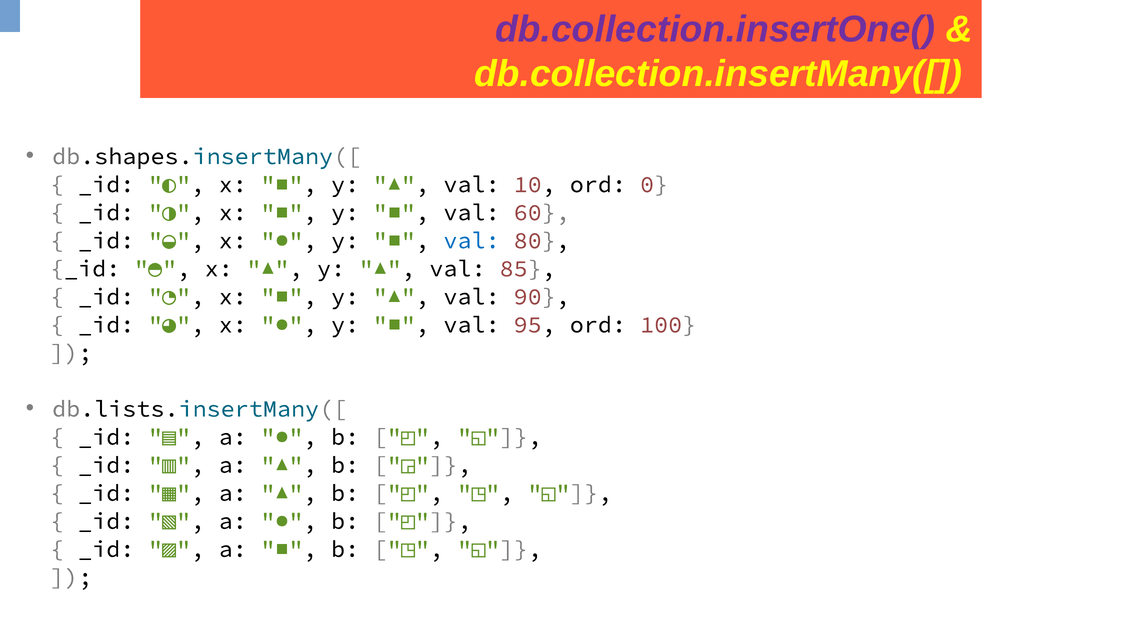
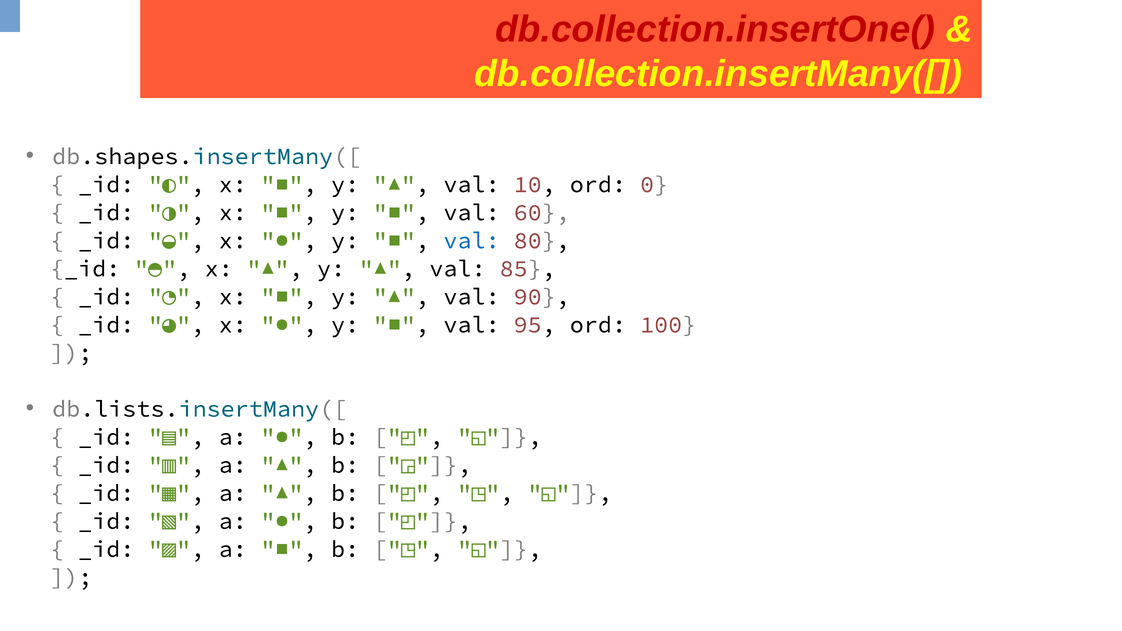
db.collection.insertOne( colour: purple -> red
